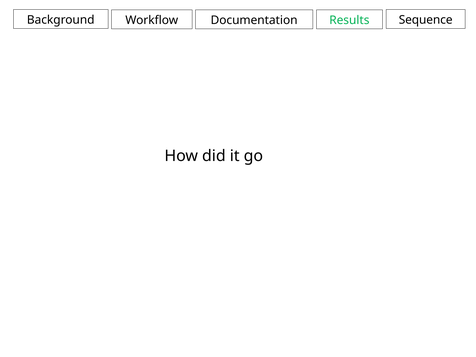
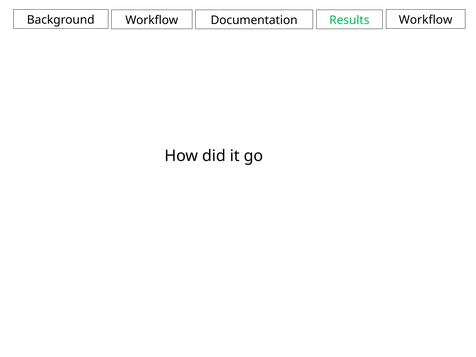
Results Sequence: Sequence -> Workflow
